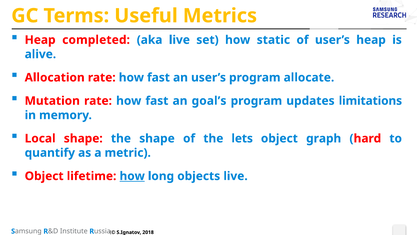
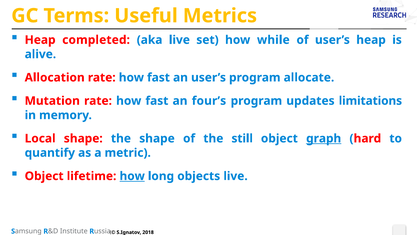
static: static -> while
goal’s: goal’s -> four’s
lets: lets -> still
graph underline: none -> present
